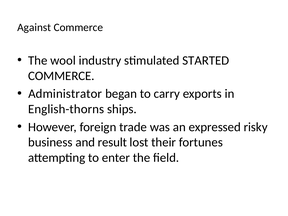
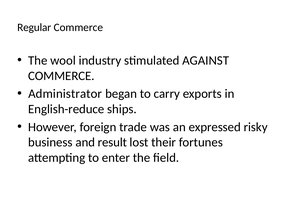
Against: Against -> Regular
STARTED: STARTED -> AGAINST
English-thorns: English-thorns -> English-reduce
